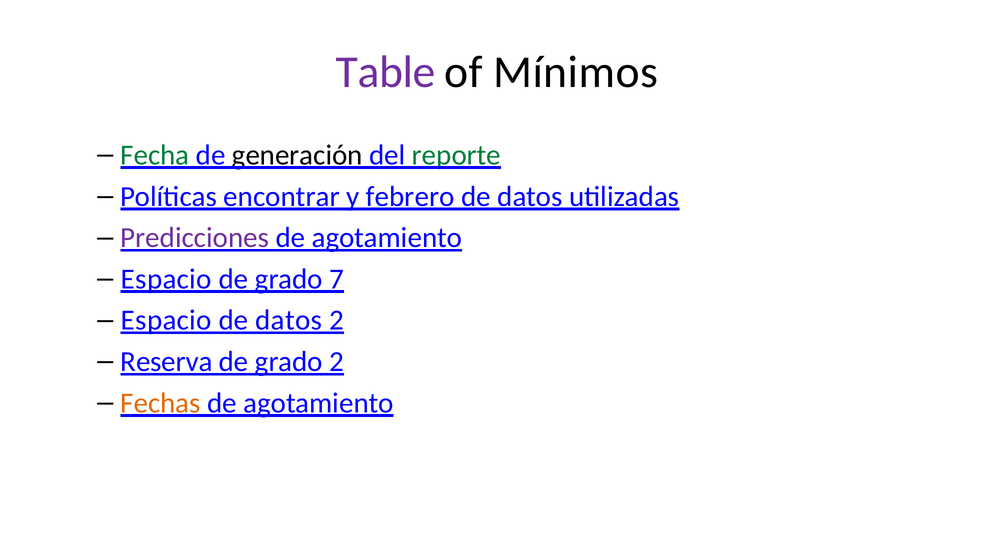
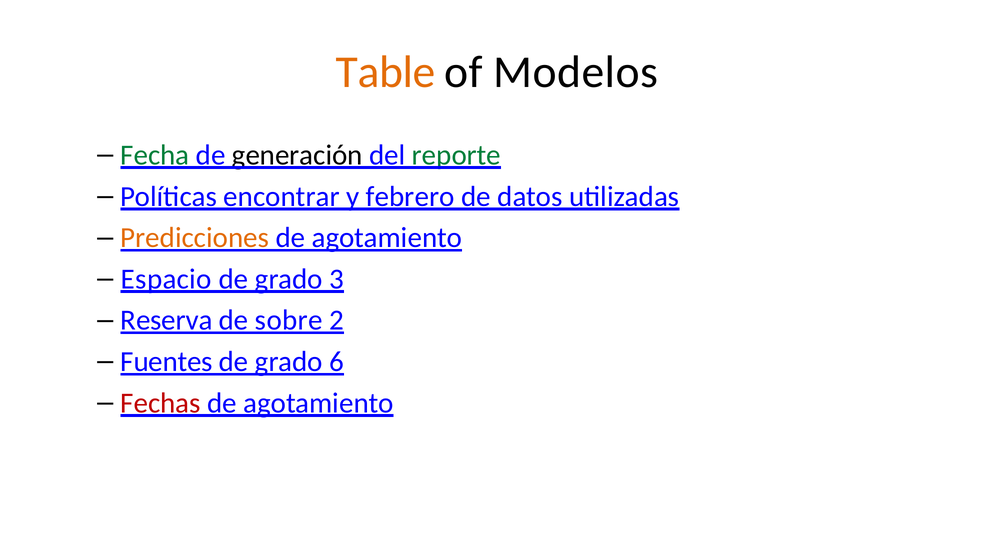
Table colour: purple -> orange
Mínimos: Mínimos -> Modelos
Predicciones colour: purple -> orange
7: 7 -> 3
Espacio at (166, 321): Espacio -> Reserva
datos at (289, 321): datos -> sobre
Reserva: Reserva -> Fuentes
grado 2: 2 -> 6
Fechas colour: orange -> red
